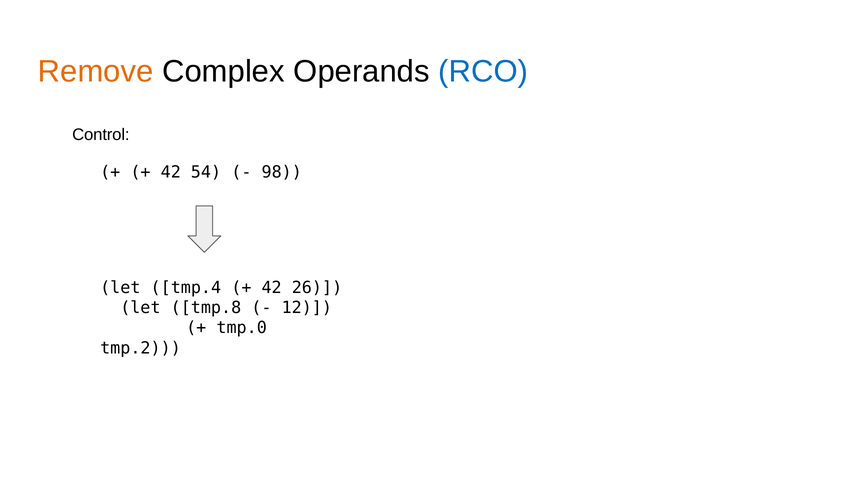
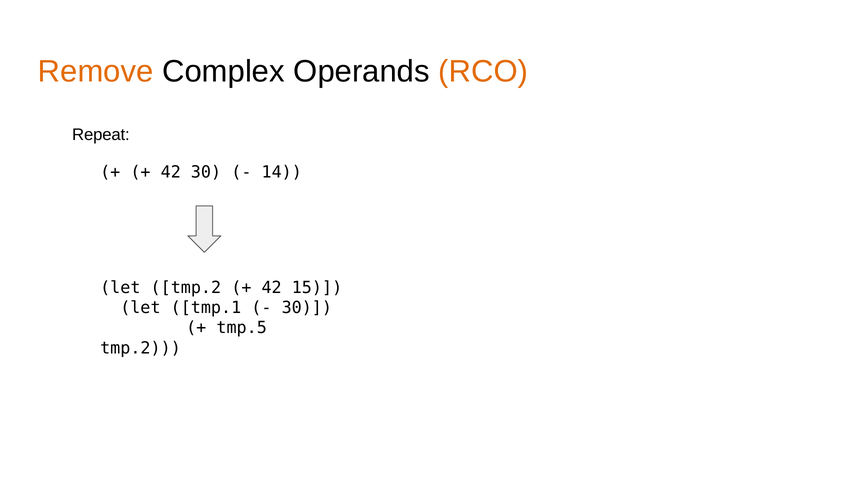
RCO colour: blue -> orange
Control: Control -> Repeat
42 54: 54 -> 30
98: 98 -> 14
let tmp.4: tmp.4 -> tmp.2
26: 26 -> 15
tmp.8: tmp.8 -> tmp.1
12 at (307, 308): 12 -> 30
tmp.0: tmp.0 -> tmp.5
